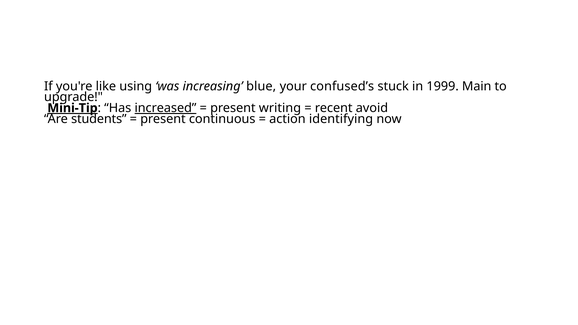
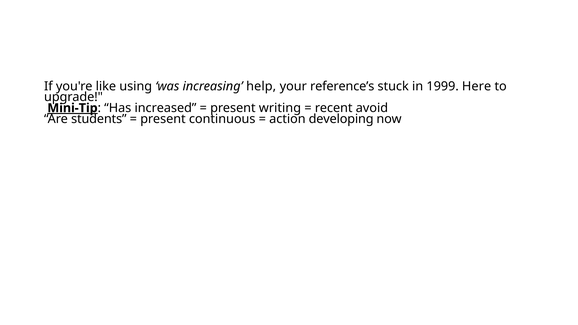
blue: blue -> help
confused’s: confused’s -> reference’s
Main: Main -> Here
increased underline: present -> none
identifying: identifying -> developing
